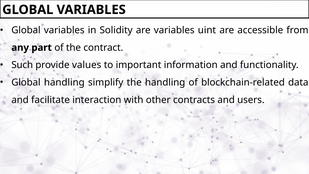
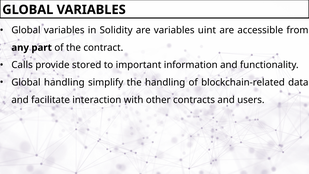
Such: Such -> Calls
values: values -> stored
